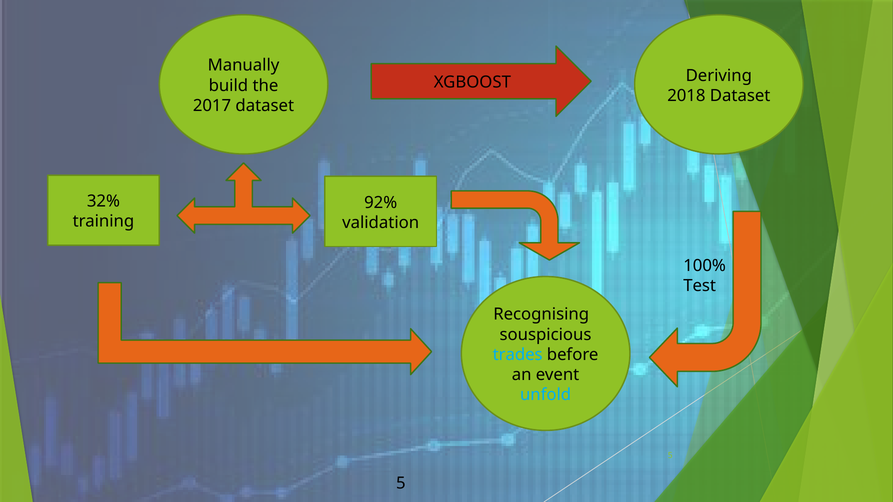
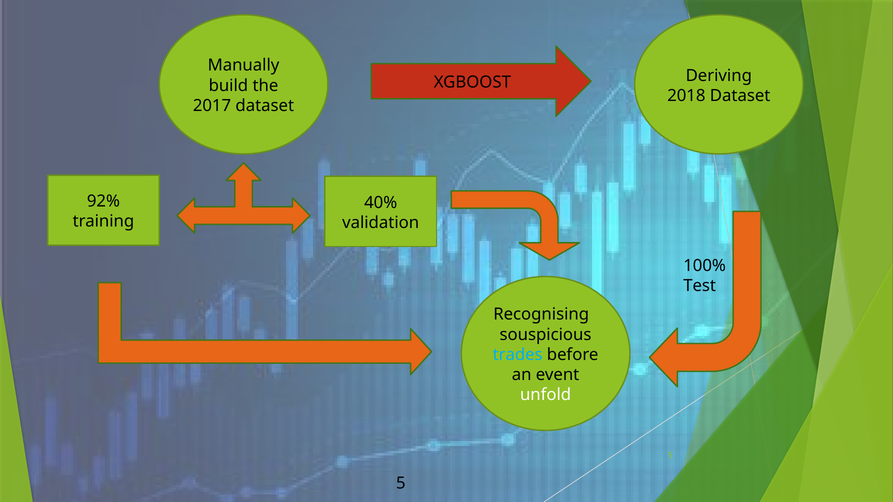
32%: 32% -> 92%
92%: 92% -> 40%
unfold colour: light blue -> white
